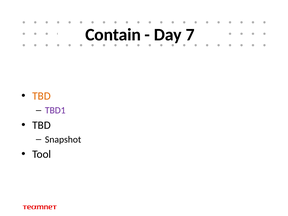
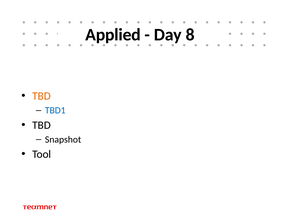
Contain: Contain -> Applied
7: 7 -> 8
TBD1 colour: purple -> blue
